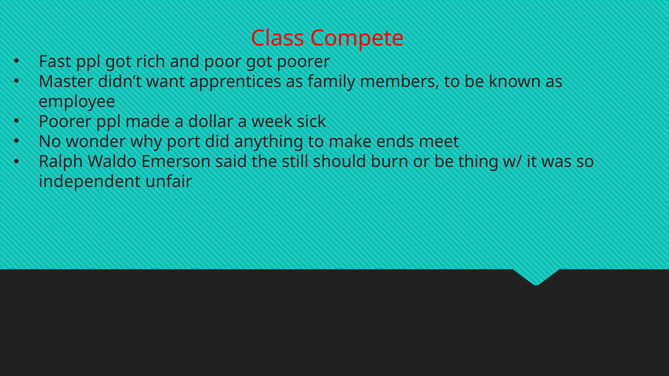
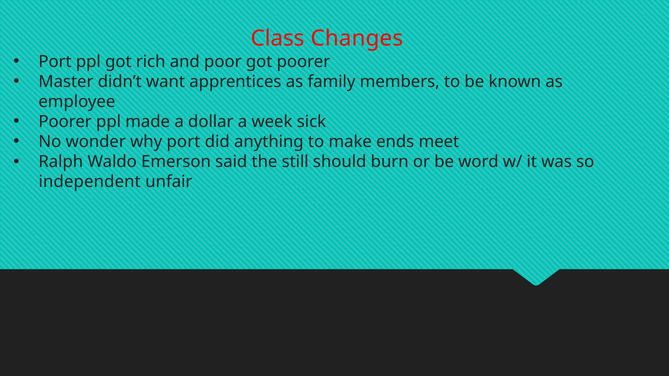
Compete: Compete -> Changes
Fast at (55, 62): Fast -> Port
thing: thing -> word
